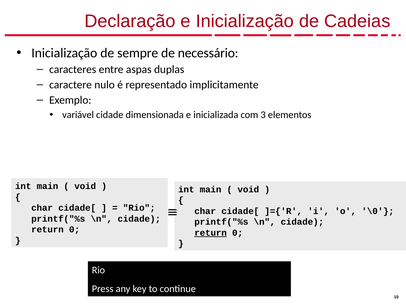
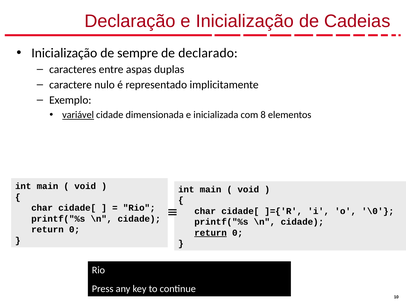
necessário: necessário -> declarado
variável underline: none -> present
3: 3 -> 8
